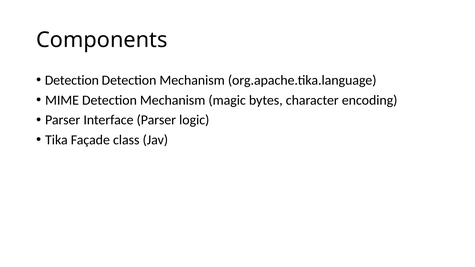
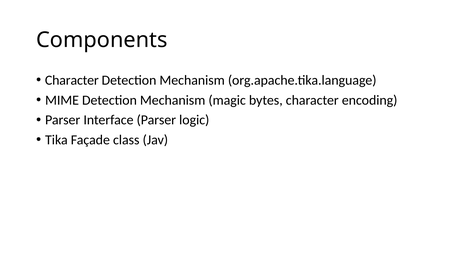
Detection at (72, 80): Detection -> Character
